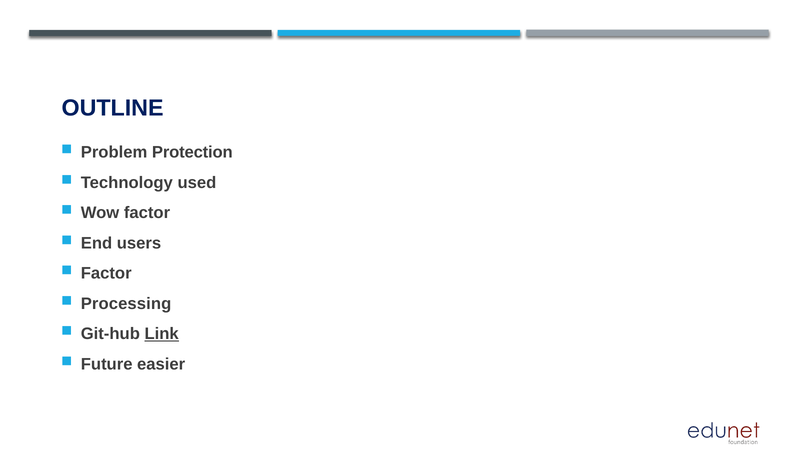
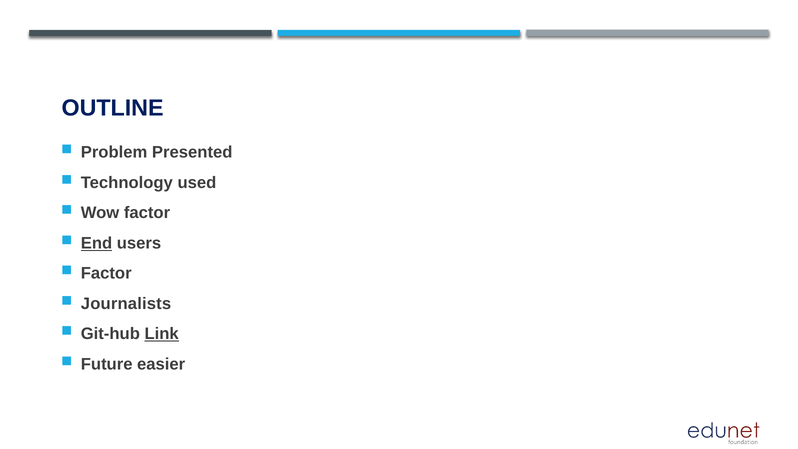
Protection: Protection -> Presented
End underline: none -> present
Processing: Processing -> Journalists
